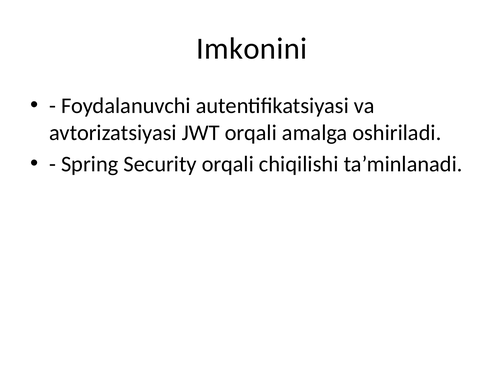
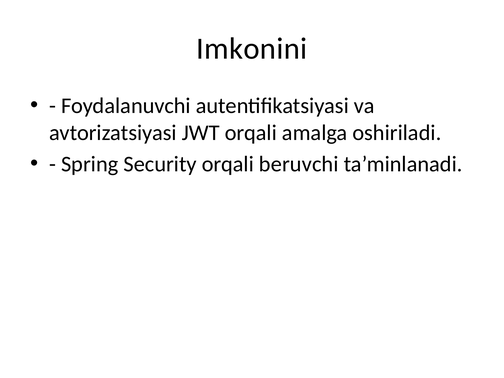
chiqilishi: chiqilishi -> beruvchi
